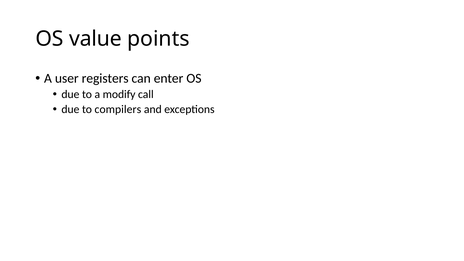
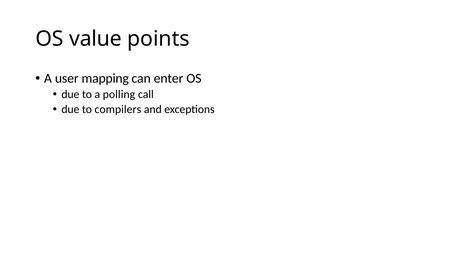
registers: registers -> mapping
modify: modify -> polling
